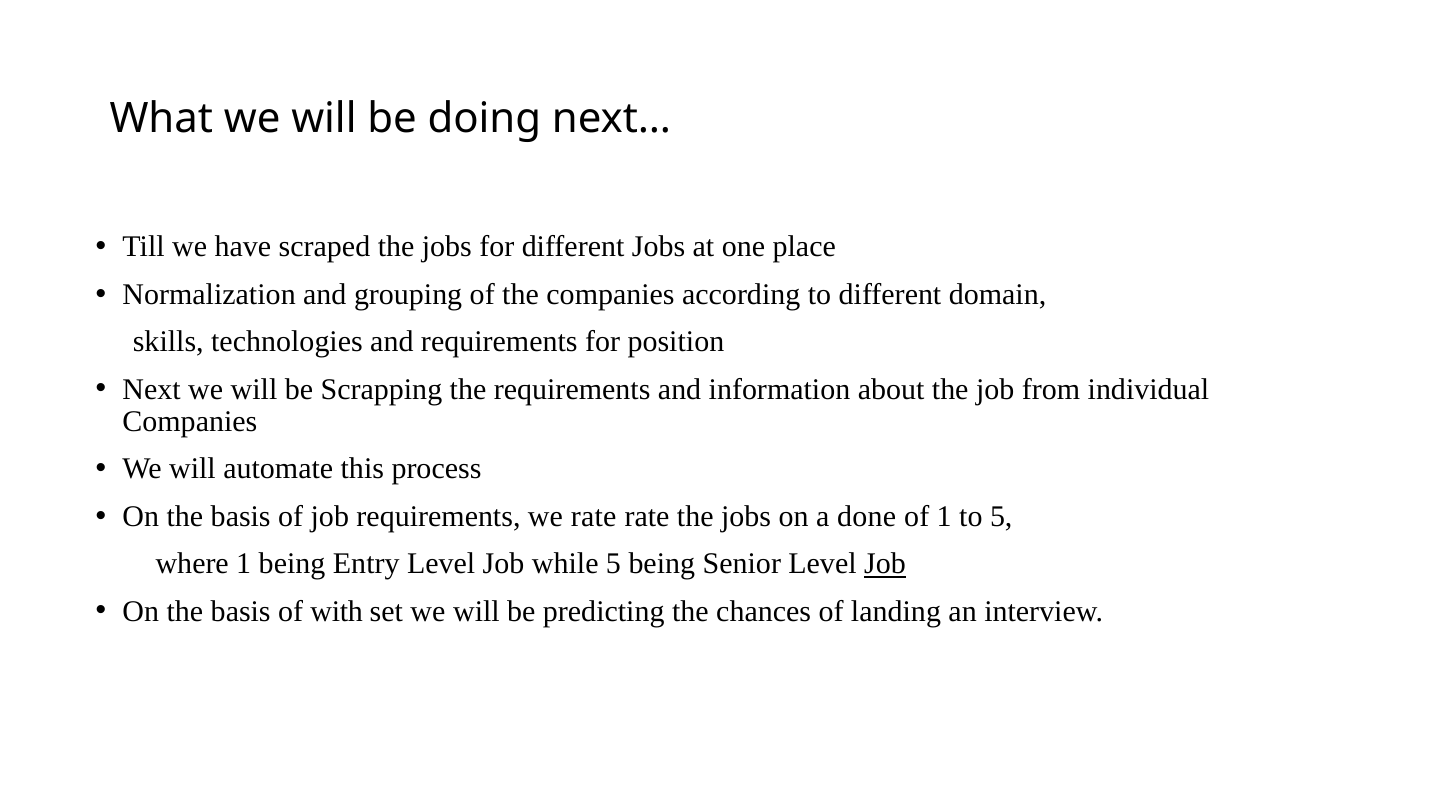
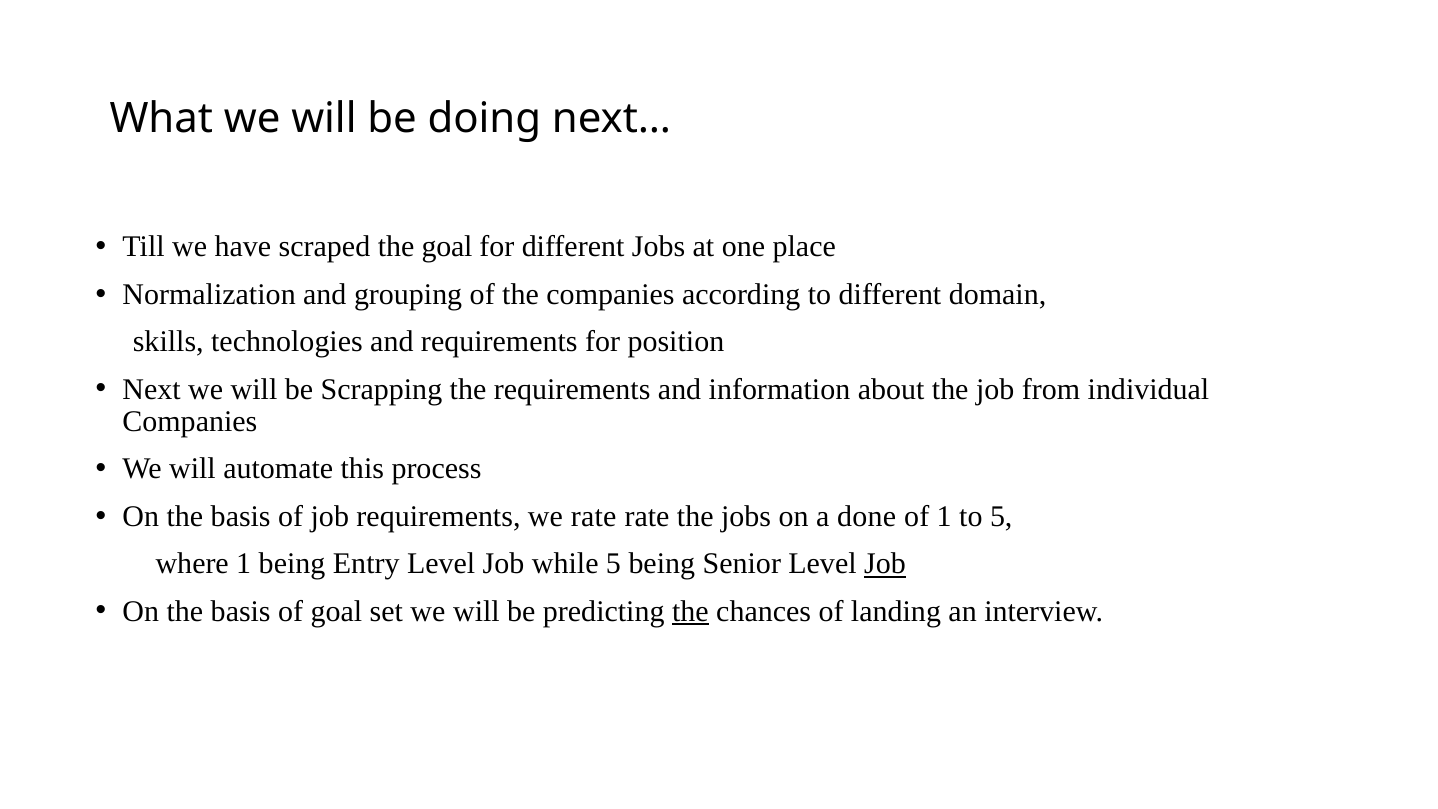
scraped the jobs: jobs -> goal
of with: with -> goal
the at (690, 611) underline: none -> present
